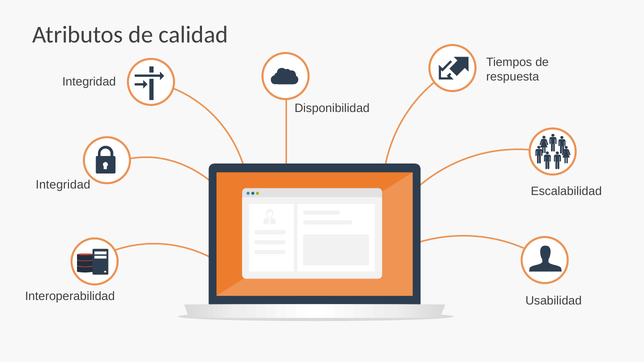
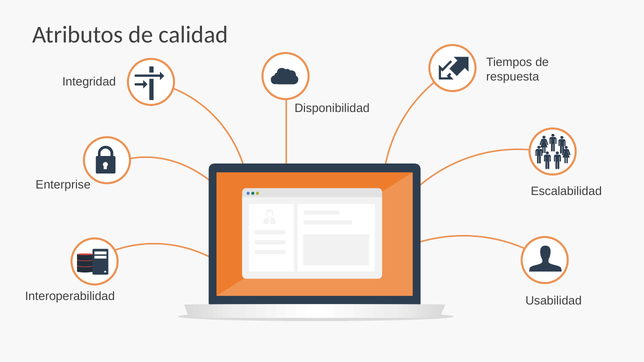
Integridad at (63, 185): Integridad -> Enterprise
